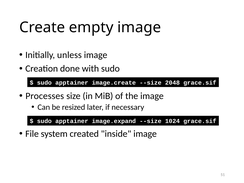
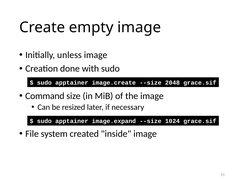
Processes: Processes -> Command
